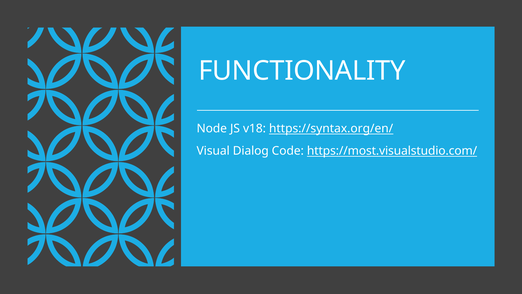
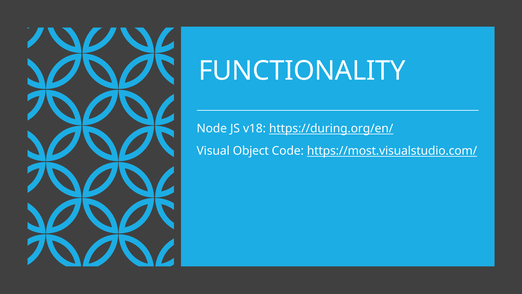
https://syntax.org/en/: https://syntax.org/en/ -> https://during.org/en/
Dialog: Dialog -> Object
